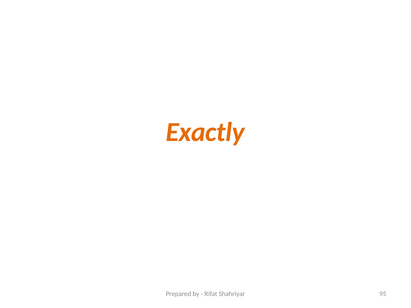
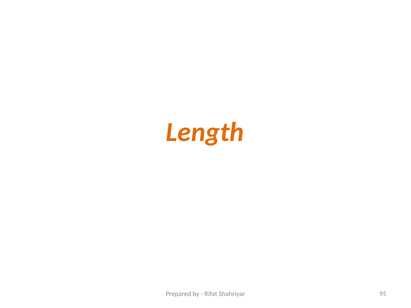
Exactly: Exactly -> Length
